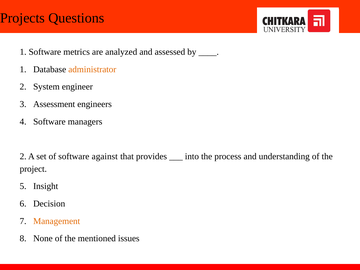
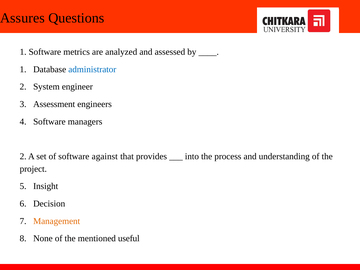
Projects: Projects -> Assures
administrator colour: orange -> blue
issues: issues -> useful
